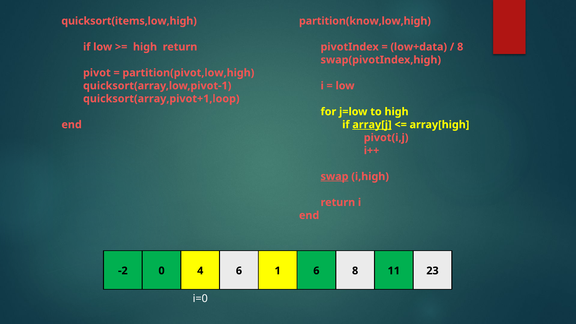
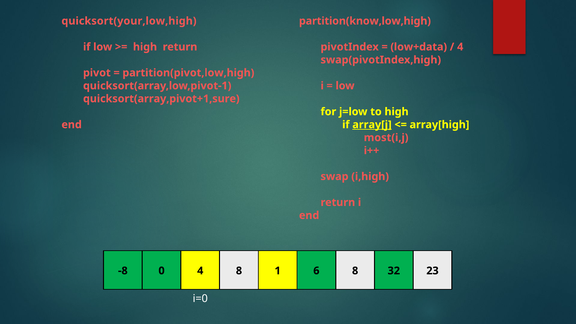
quicksort(items,low,high: quicksort(items,low,high -> quicksort(your,low,high
8 at (460, 47): 8 -> 4
quicksort(array,pivot+1,loop: quicksort(array,pivot+1,loop -> quicksort(array,pivot+1,sure
pivot(i,j: pivot(i,j -> most(i,j
swap underline: present -> none
-2: -2 -> -8
4 6: 6 -> 8
11: 11 -> 32
